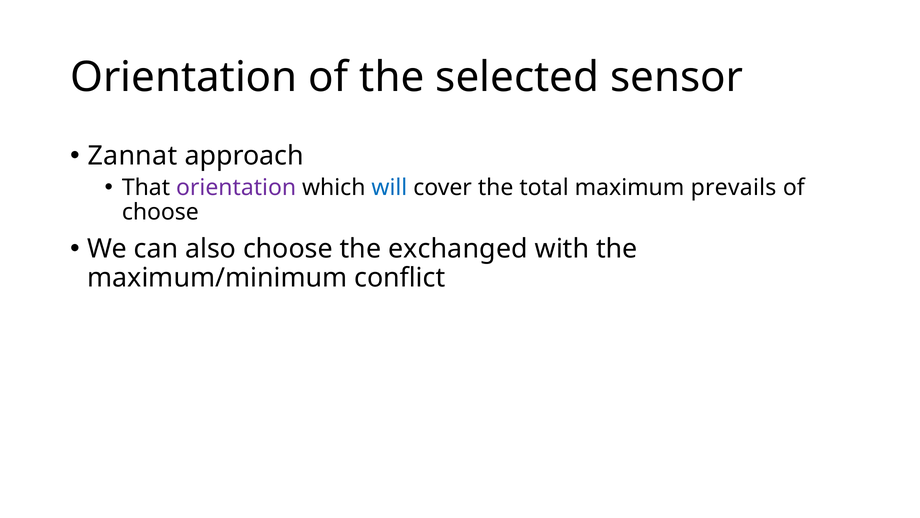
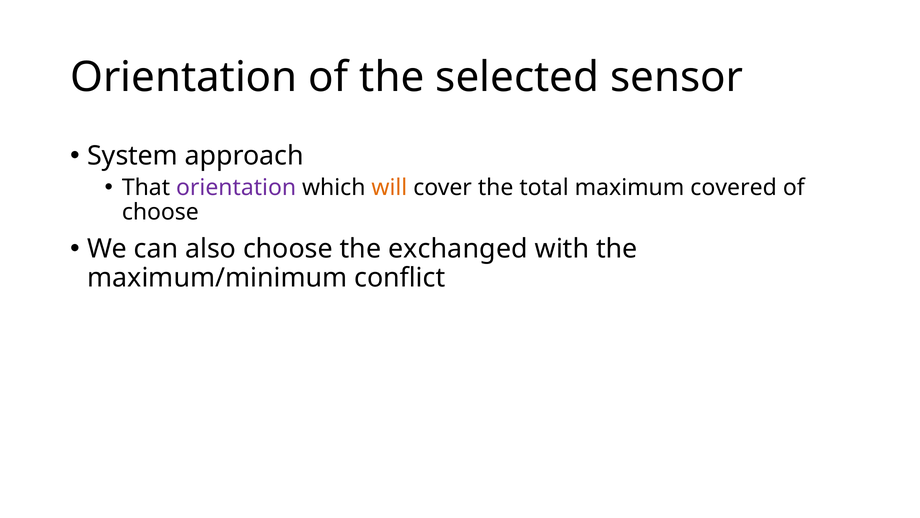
Zannat: Zannat -> System
will colour: blue -> orange
prevails: prevails -> covered
